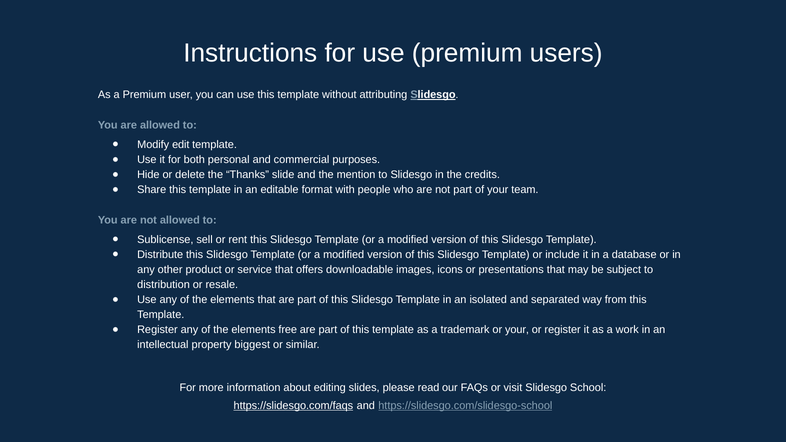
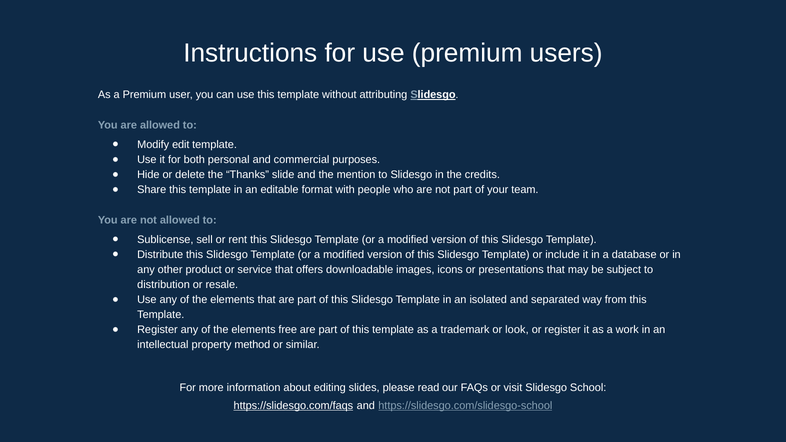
or your: your -> look
biggest: biggest -> method
